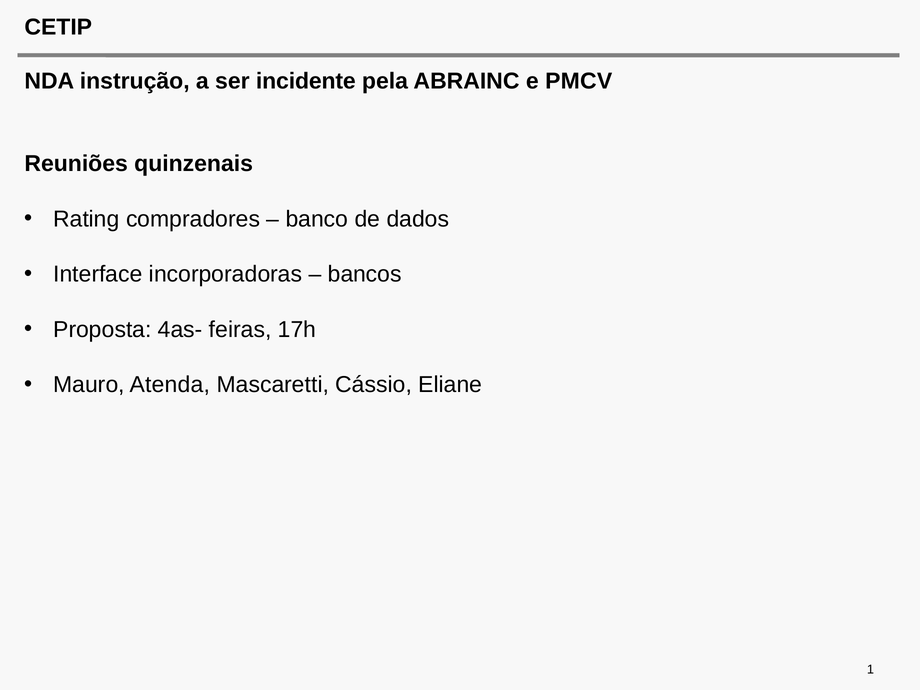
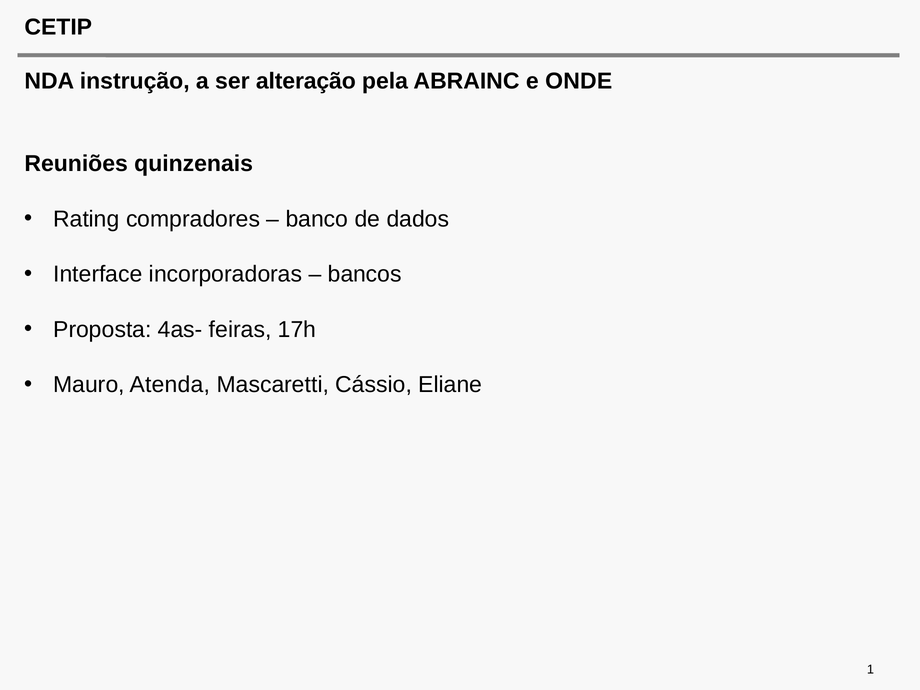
incidente: incidente -> alteração
PMCV: PMCV -> ONDE
